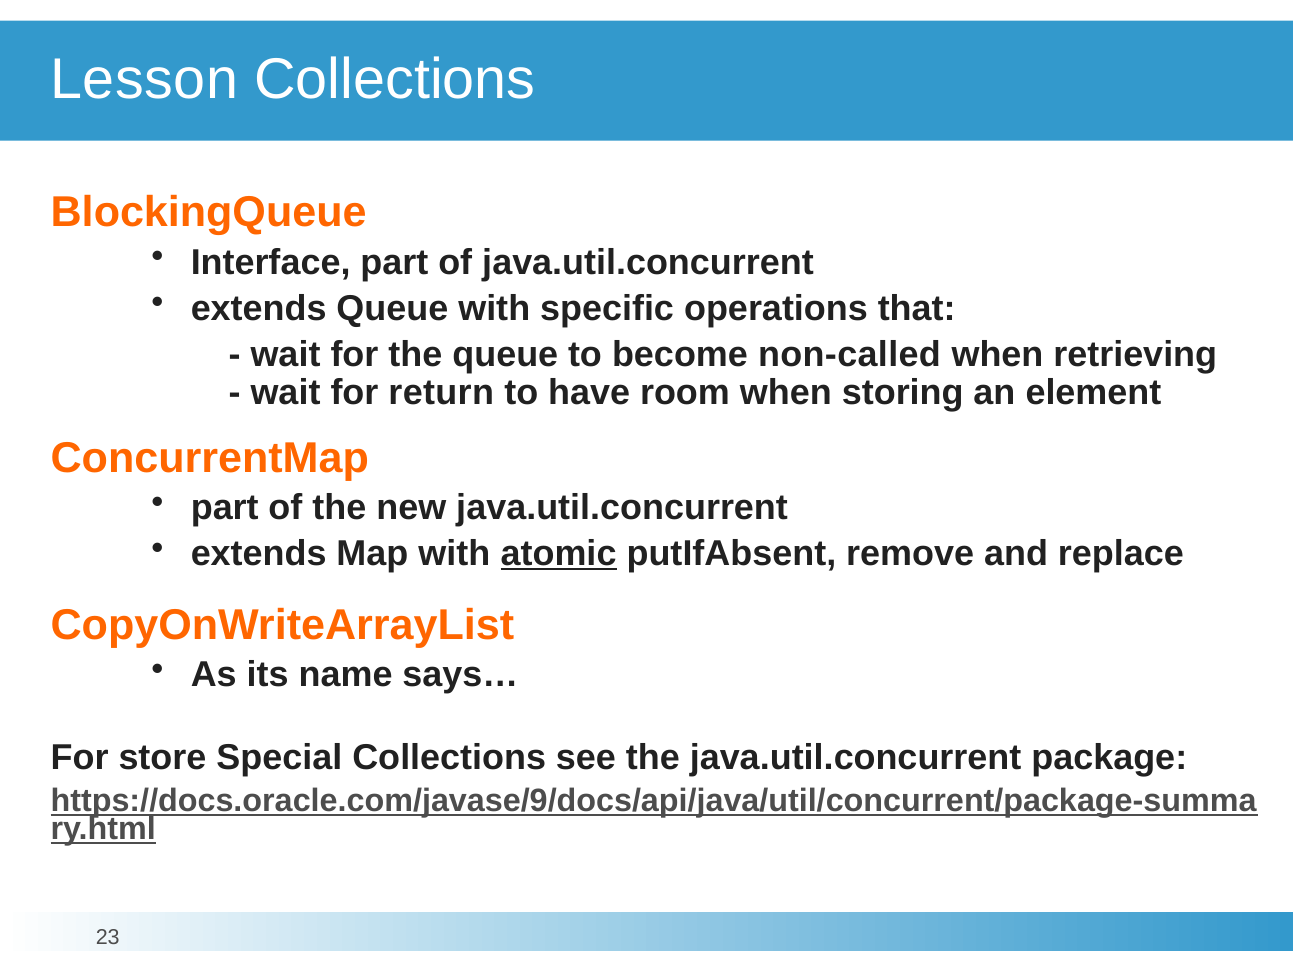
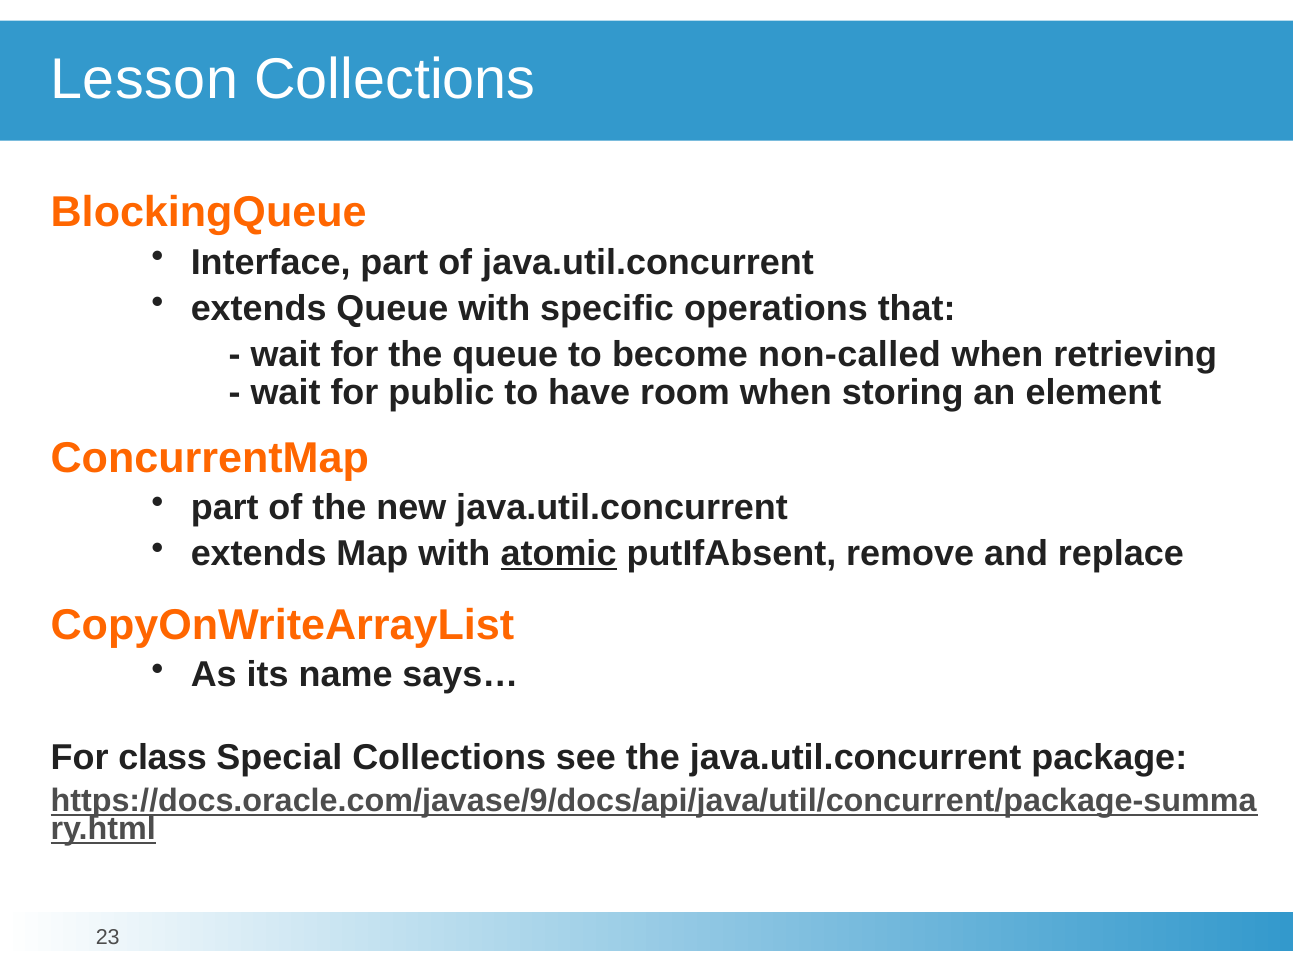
return: return -> public
store: store -> class
